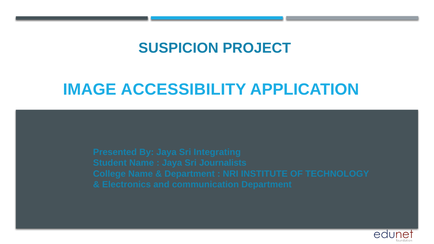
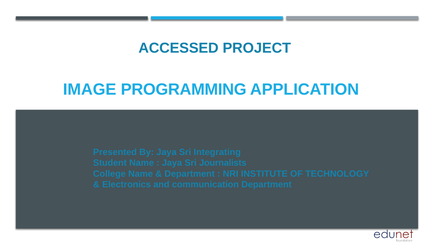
SUSPICION: SUSPICION -> ACCESSED
ACCESSIBILITY: ACCESSIBILITY -> PROGRAMMING
